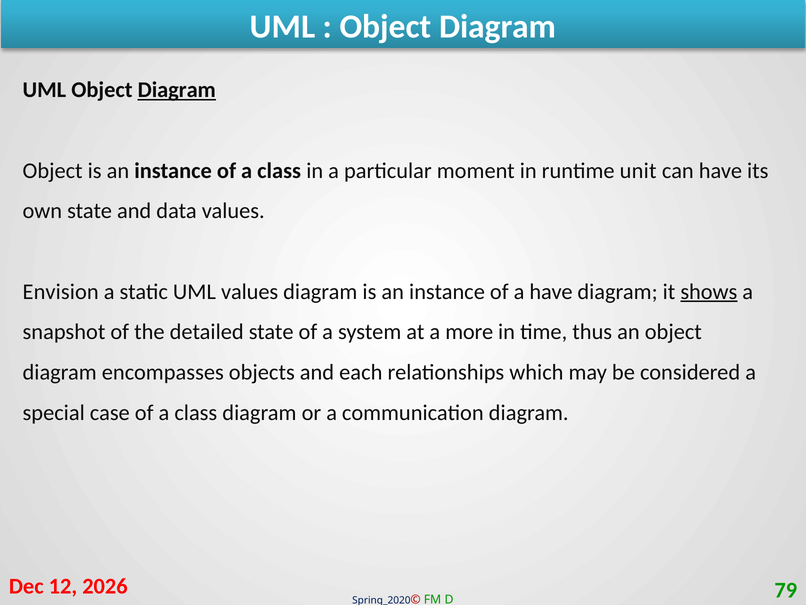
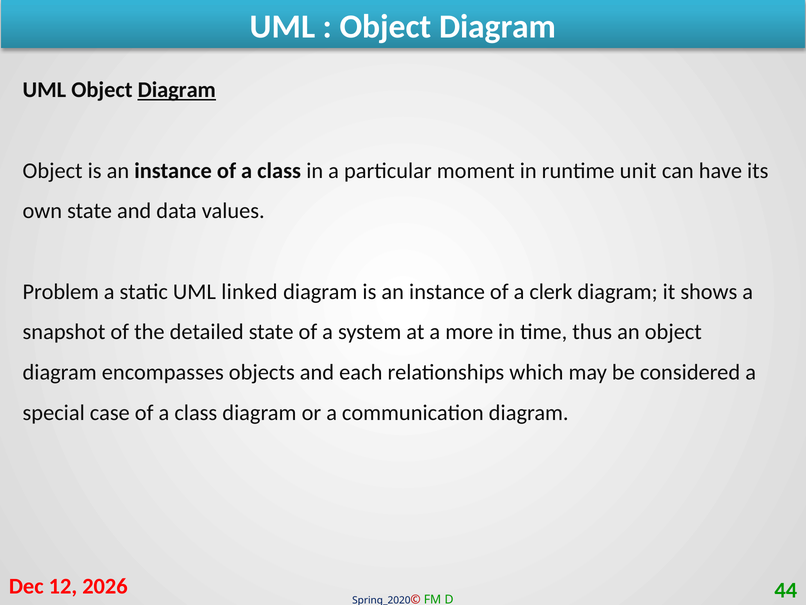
Envision: Envision -> Problem
UML values: values -> linked
a have: have -> clerk
shows underline: present -> none
79: 79 -> 44
